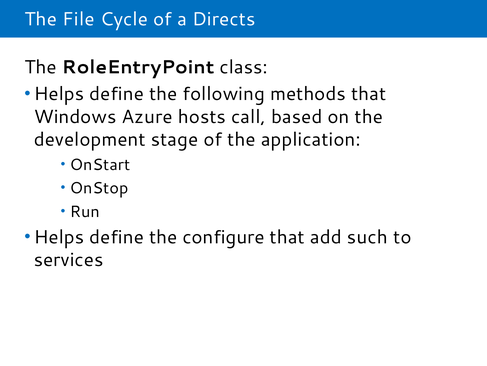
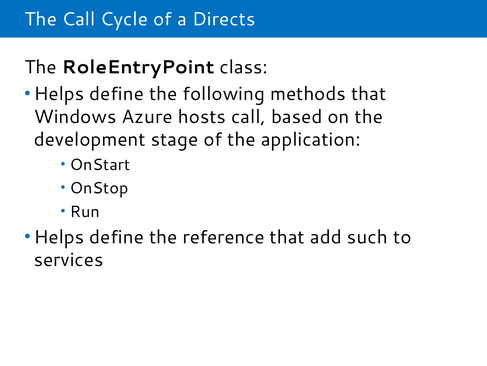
The File: File -> Call
configure: configure -> reference
